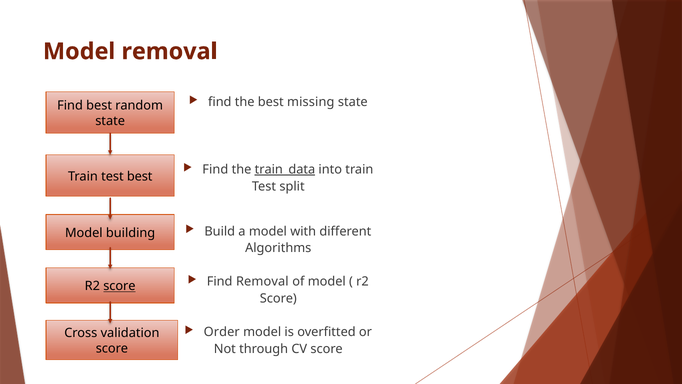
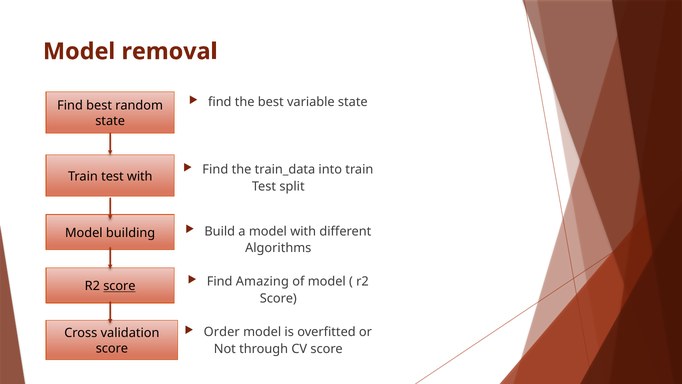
missing: missing -> variable
train_data underline: present -> none
test best: best -> with
Find Removal: Removal -> Amazing
